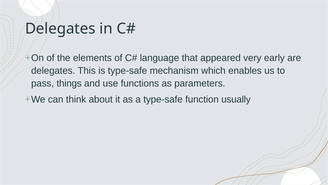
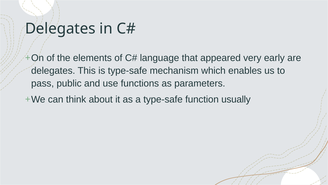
things: things -> public
